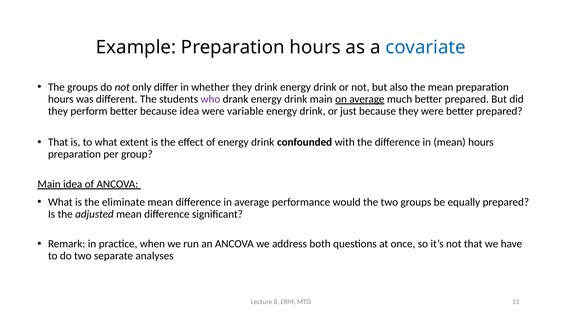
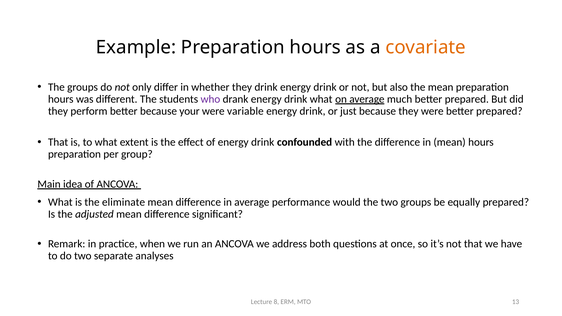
covariate colour: blue -> orange
drink main: main -> what
because idea: idea -> your
